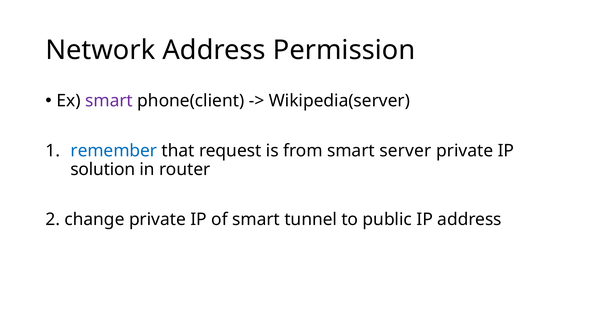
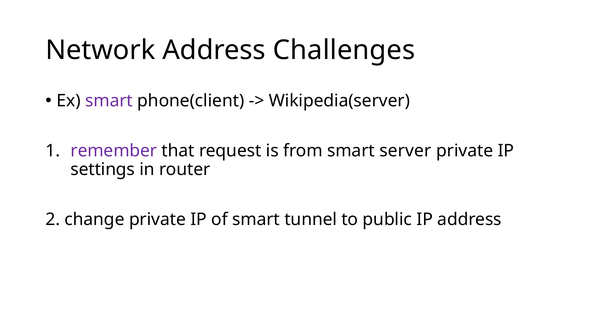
Permission: Permission -> Challenges
remember colour: blue -> purple
solution: solution -> settings
